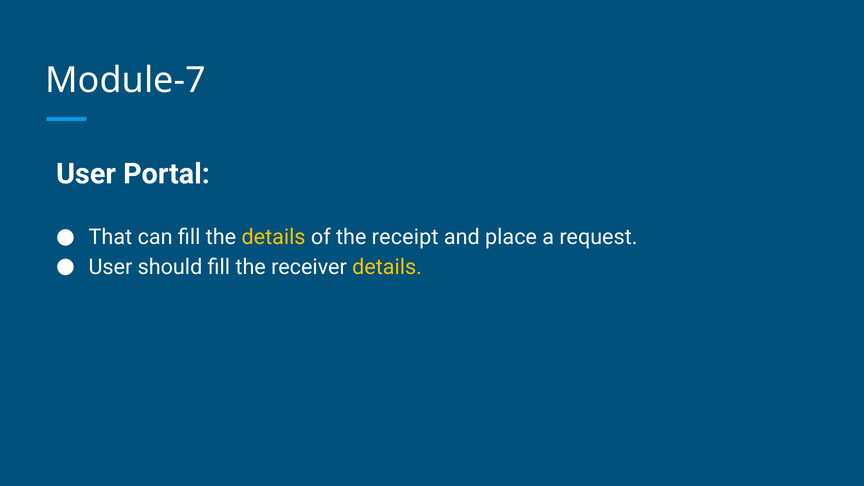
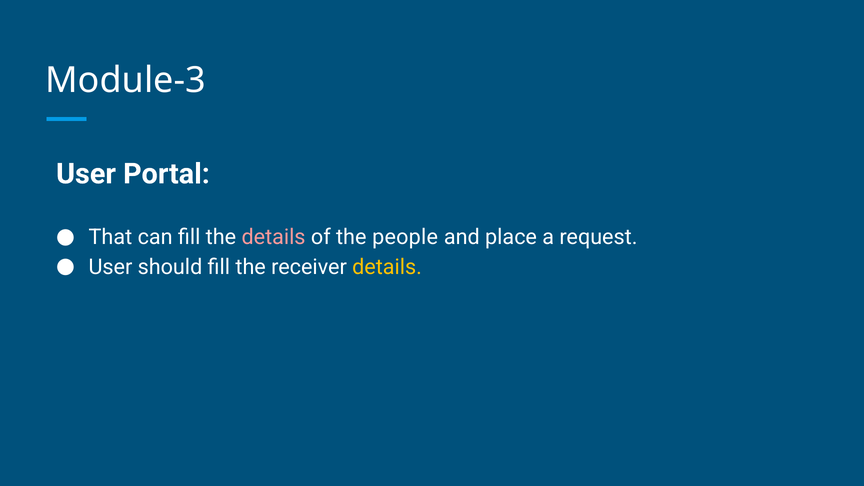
Module-7: Module-7 -> Module-3
details at (274, 237) colour: yellow -> pink
receipt: receipt -> people
